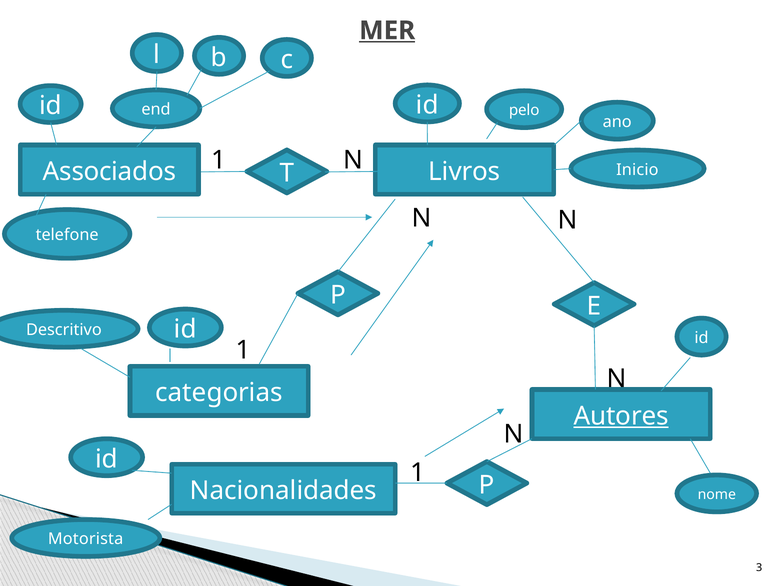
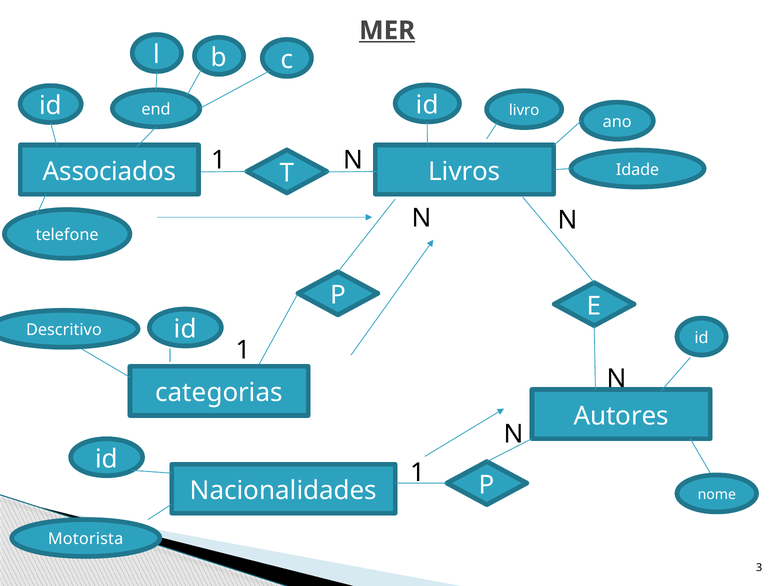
pelo: pelo -> livro
Inicio: Inicio -> Idade
Autores underline: present -> none
